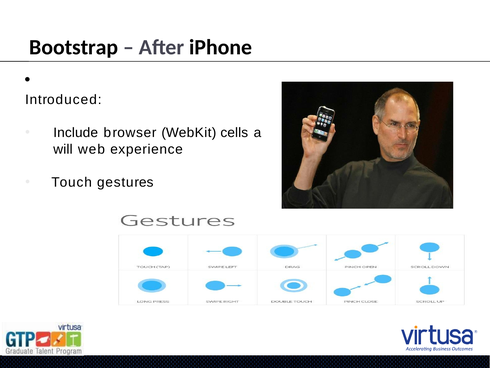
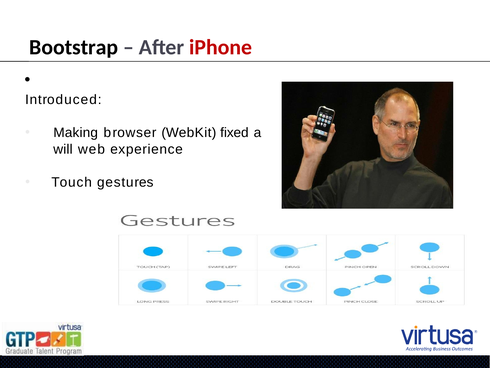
iPhone colour: black -> red
Include: Include -> Making
cells: cells -> ﬁxed
